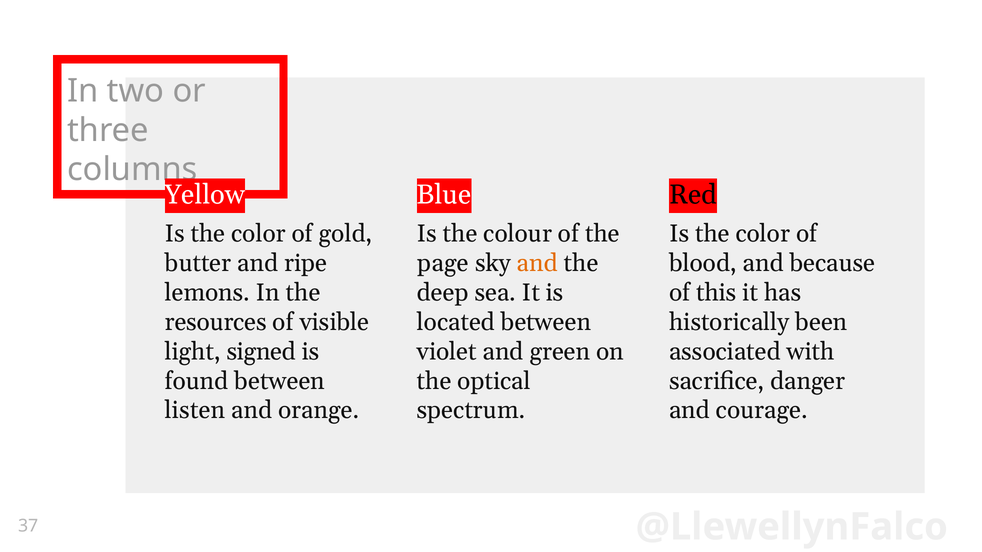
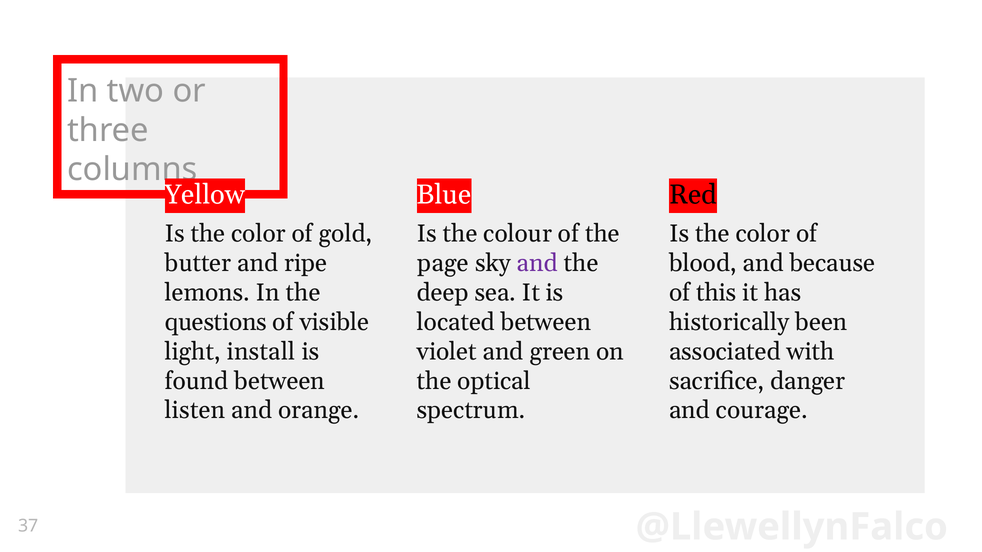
and at (537, 263) colour: orange -> purple
resources: resources -> questions
signed: signed -> install
